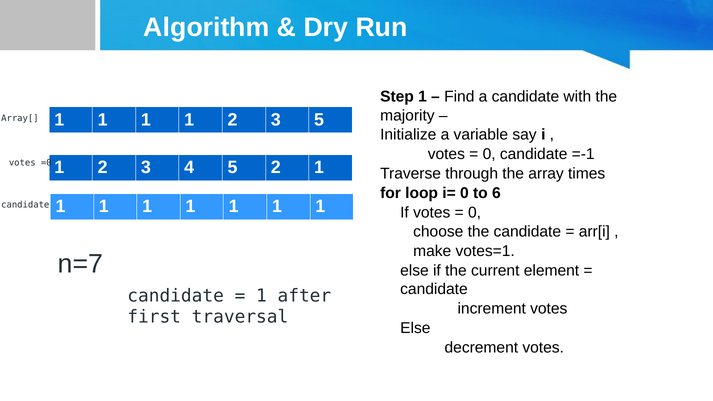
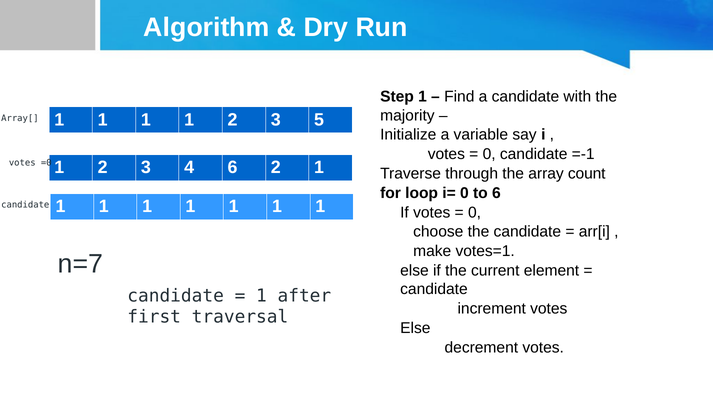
4 5: 5 -> 6
times: times -> count
